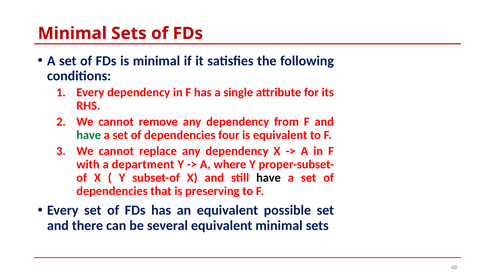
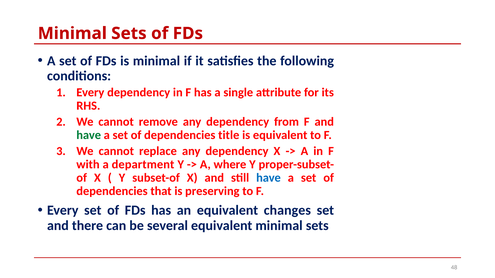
four: four -> title
have at (268, 178) colour: black -> blue
possible: possible -> changes
